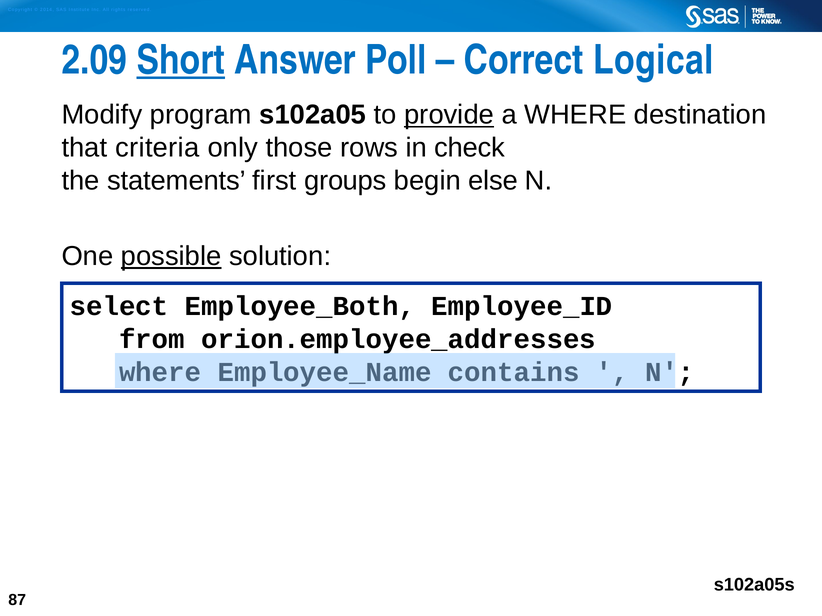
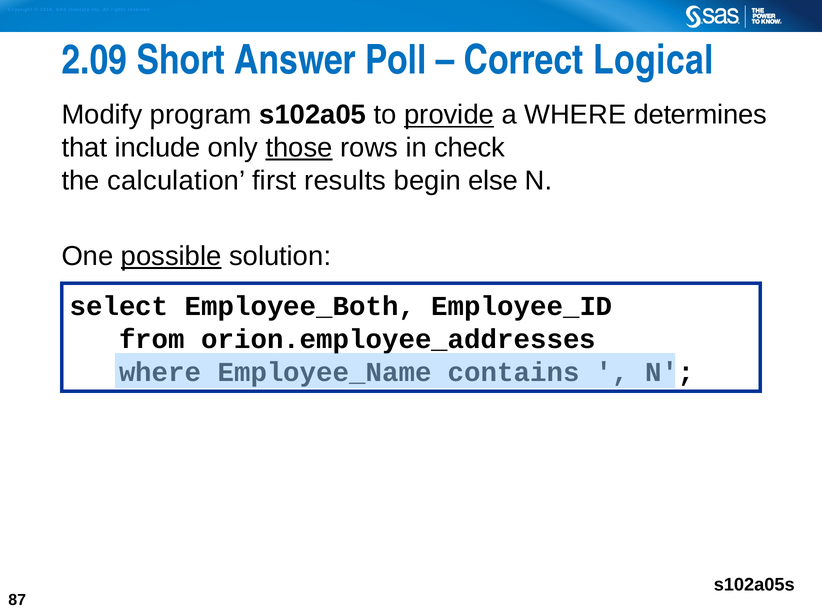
Short underline: present -> none
destination: destination -> determines
criteria: criteria -> include
those underline: none -> present
statements: statements -> calculation
groups: groups -> results
